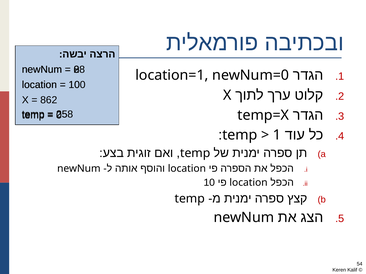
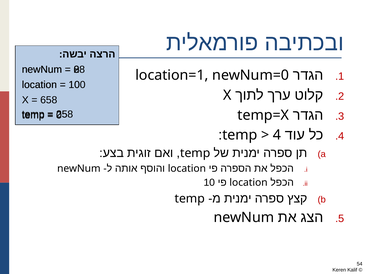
862: 862 -> 658
1 at (277, 135): 1 -> 4
